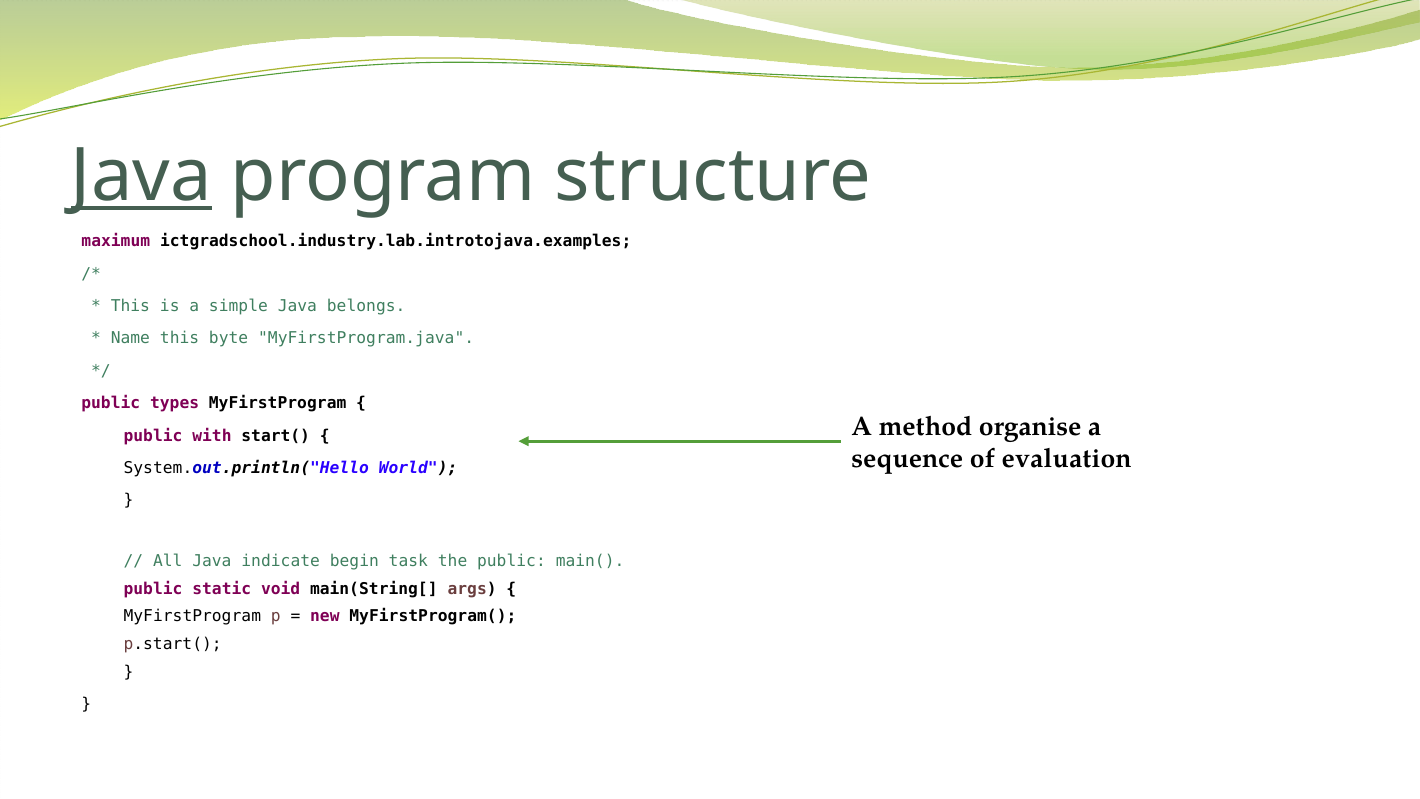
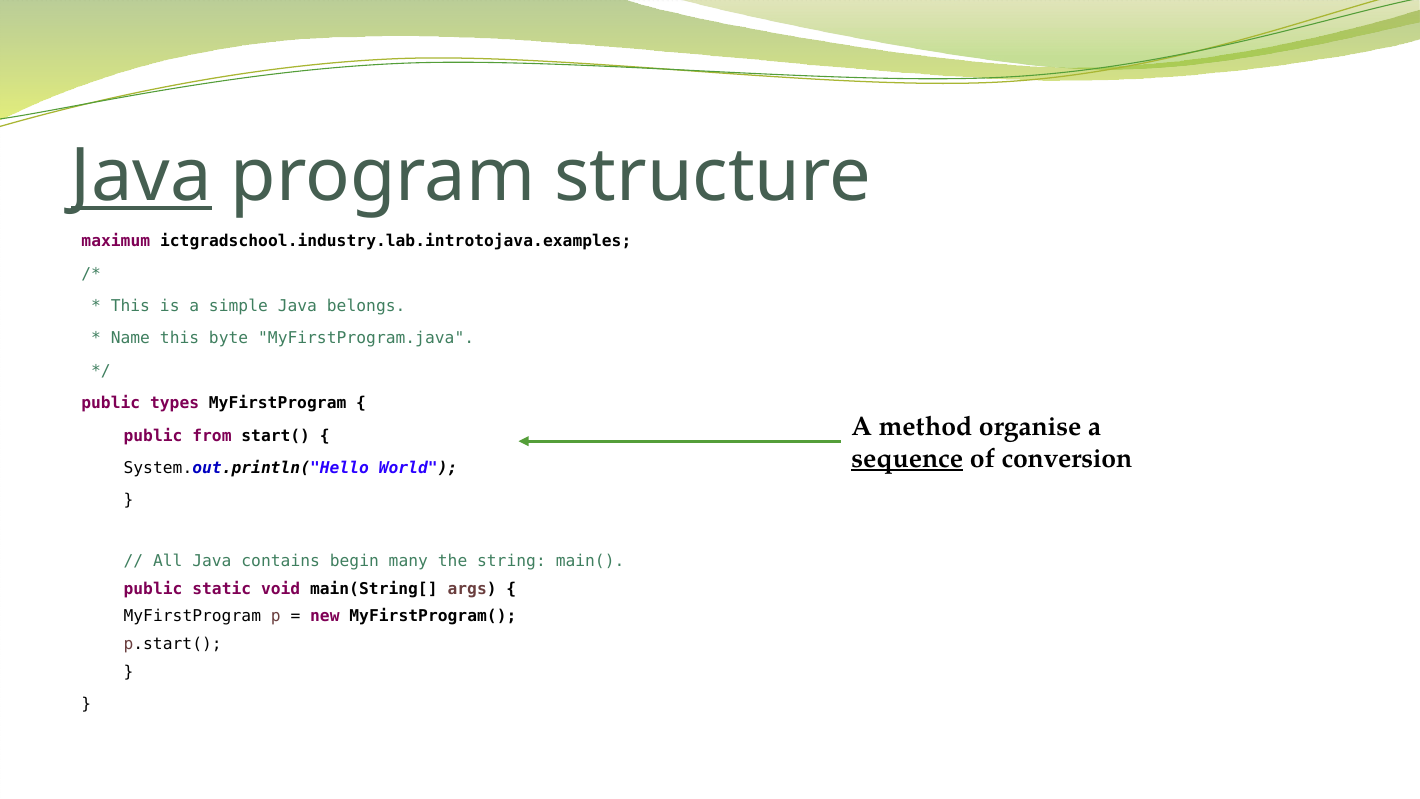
with: with -> from
sequence underline: none -> present
evaluation: evaluation -> conversion
indicate: indicate -> contains
task: task -> many
the public: public -> string
